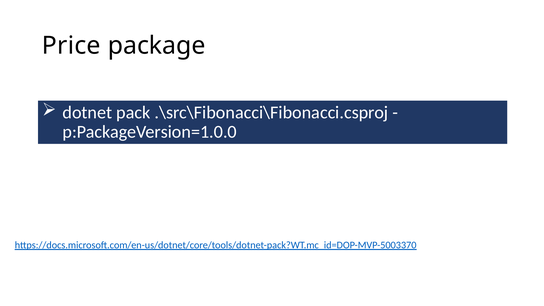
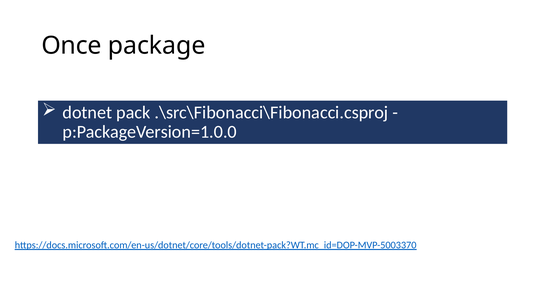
Price: Price -> Once
